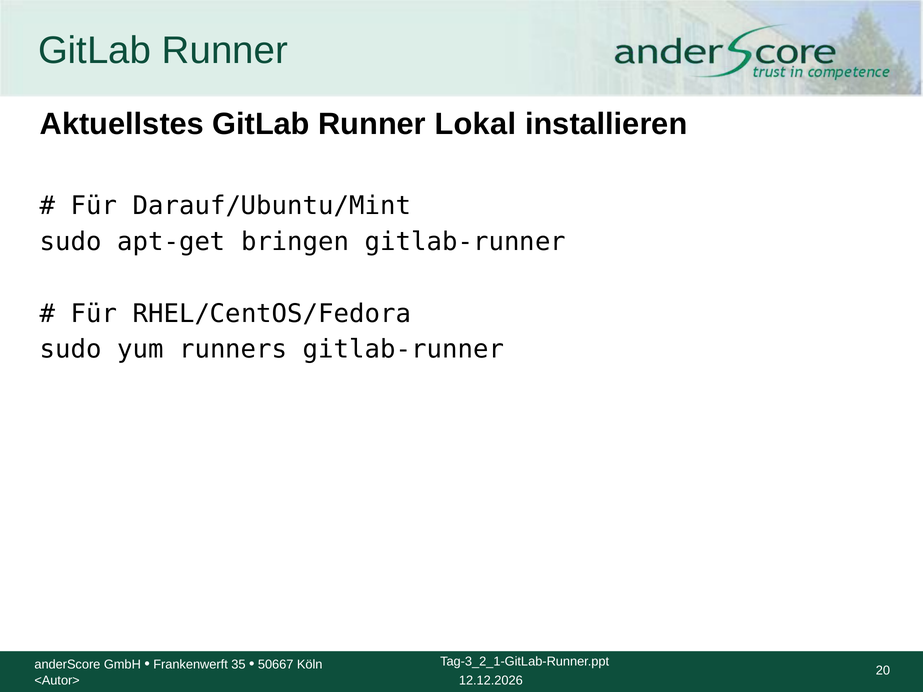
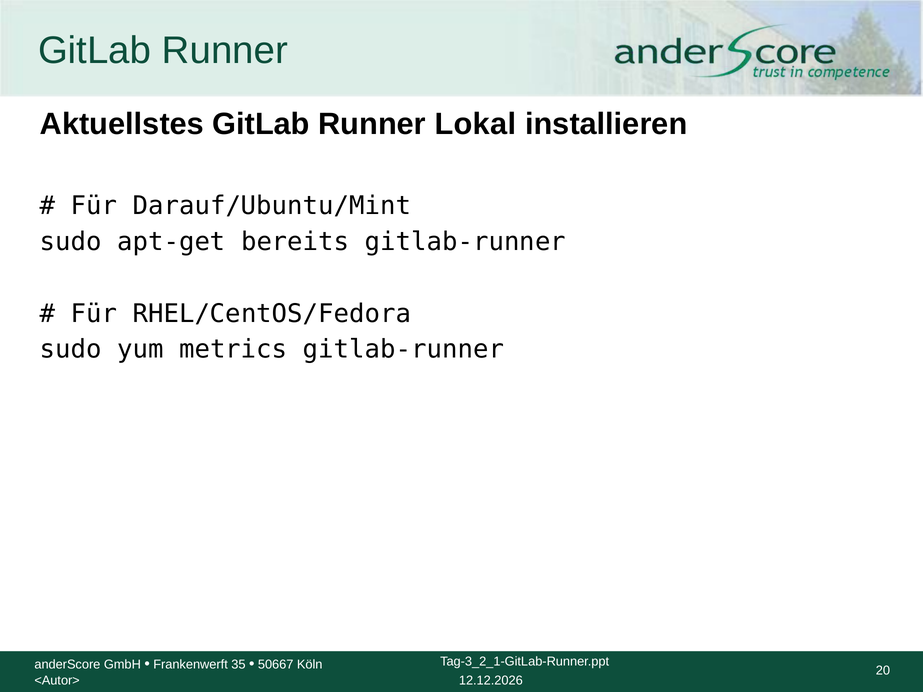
bringen: bringen -> bereits
runners: runners -> metrics
